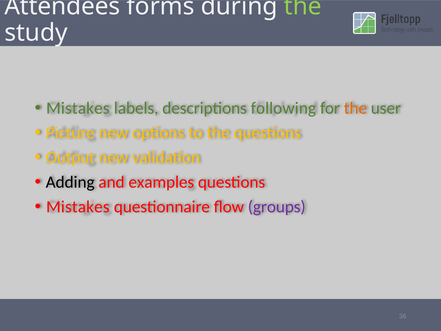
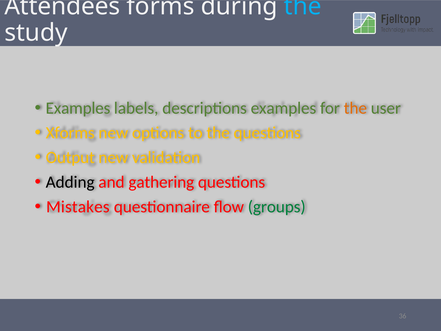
the at (303, 6) colour: light green -> light blue
Mistakes at (78, 108): Mistakes -> Examples
descriptions following: following -> examples
Picture: Picture -> Xforms
examples: examples -> gathering
groups colour: purple -> green
